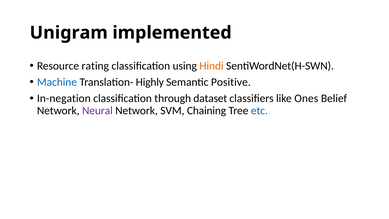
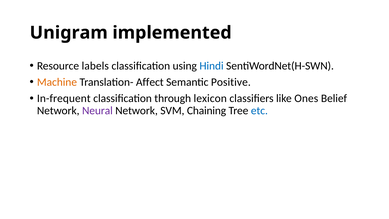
rating: rating -> labels
Hindi colour: orange -> blue
Machine colour: blue -> orange
Highly: Highly -> Affect
In-negation: In-negation -> In-frequent
dataset: dataset -> lexicon
